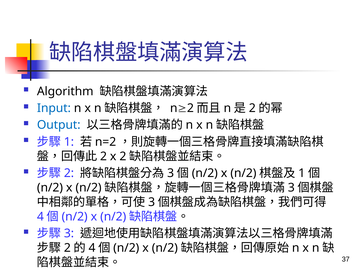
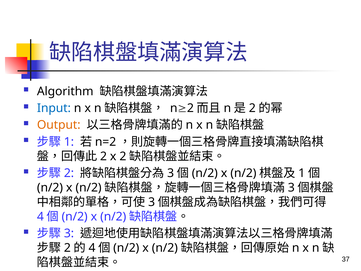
Output colour: blue -> orange
